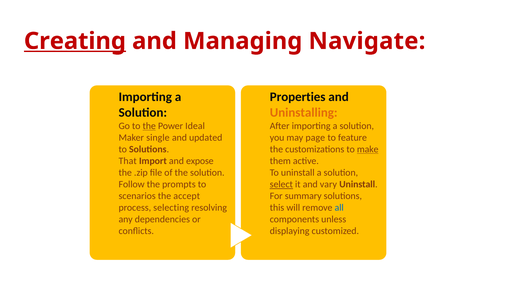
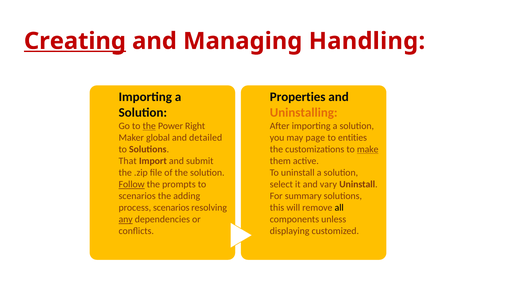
Navigate: Navigate -> Handling
Ideal: Ideal -> Right
single: single -> global
updated: updated -> detailed
feature: feature -> entities
expose: expose -> submit
Follow underline: none -> present
select underline: present -> none
accept: accept -> adding
process selecting: selecting -> scenarios
all colour: blue -> black
any underline: none -> present
